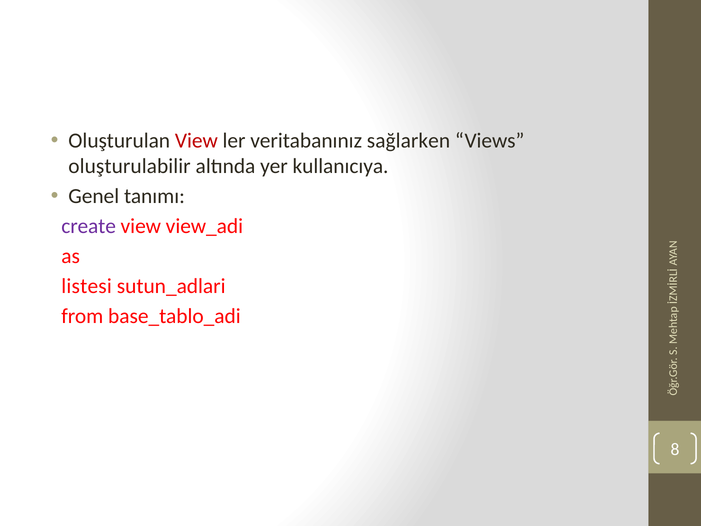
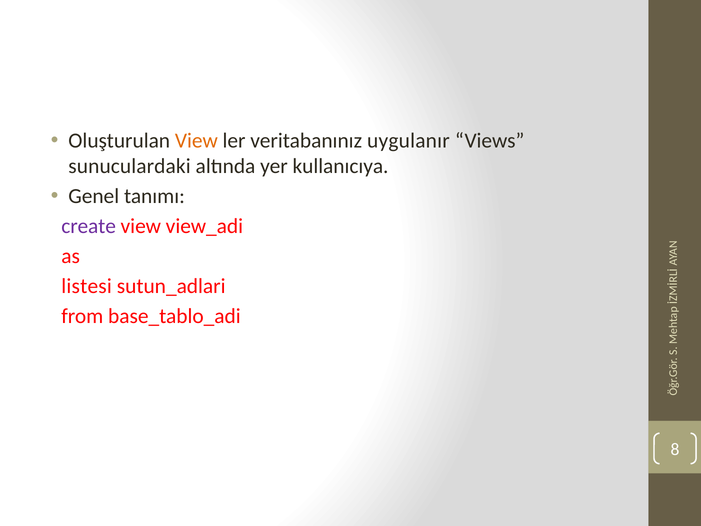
View at (196, 141) colour: red -> orange
sağlarken: sağlarken -> uygulanır
oluşturulabilir: oluşturulabilir -> sunuculardaki
